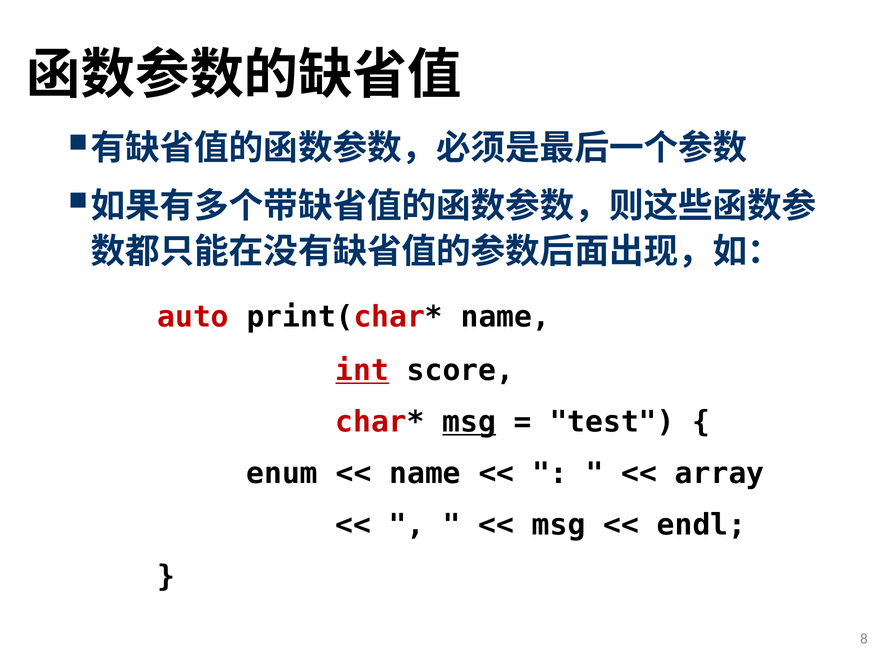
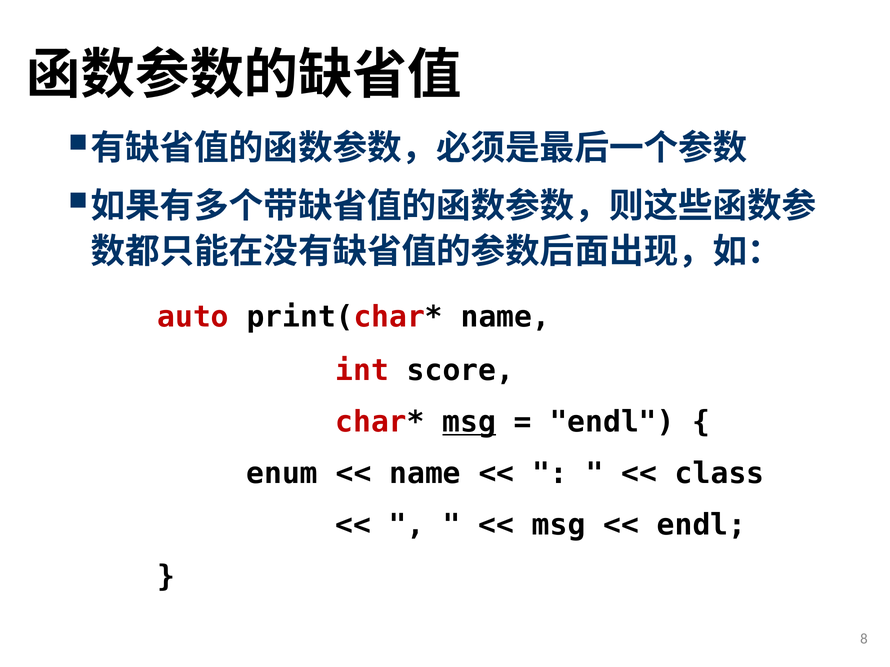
int underline: present -> none
test at (612, 422): test -> endl
array: array -> class
